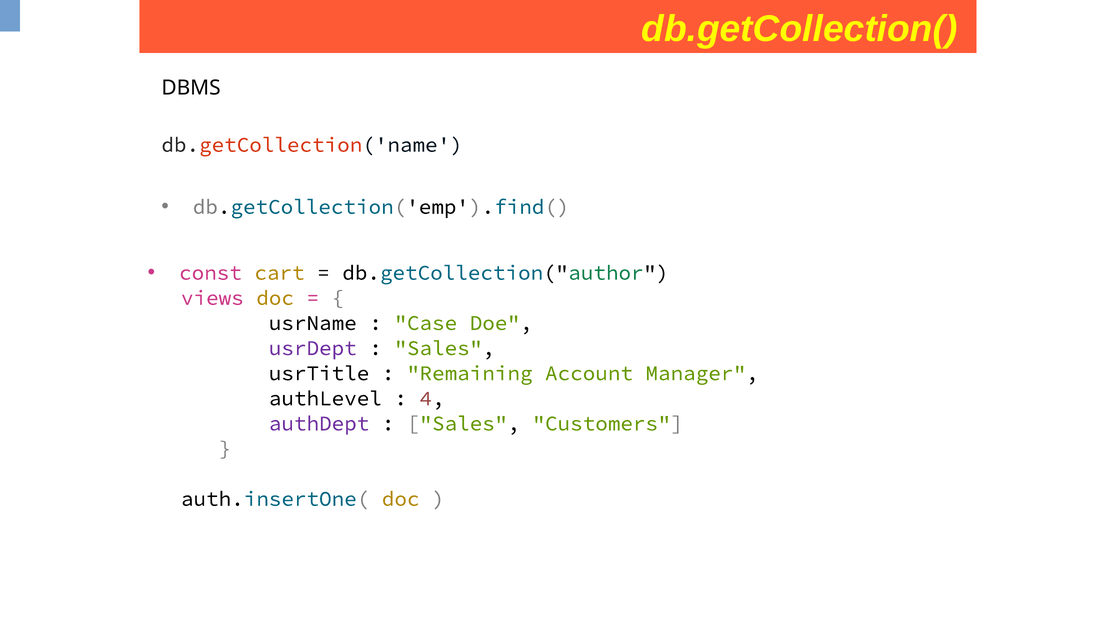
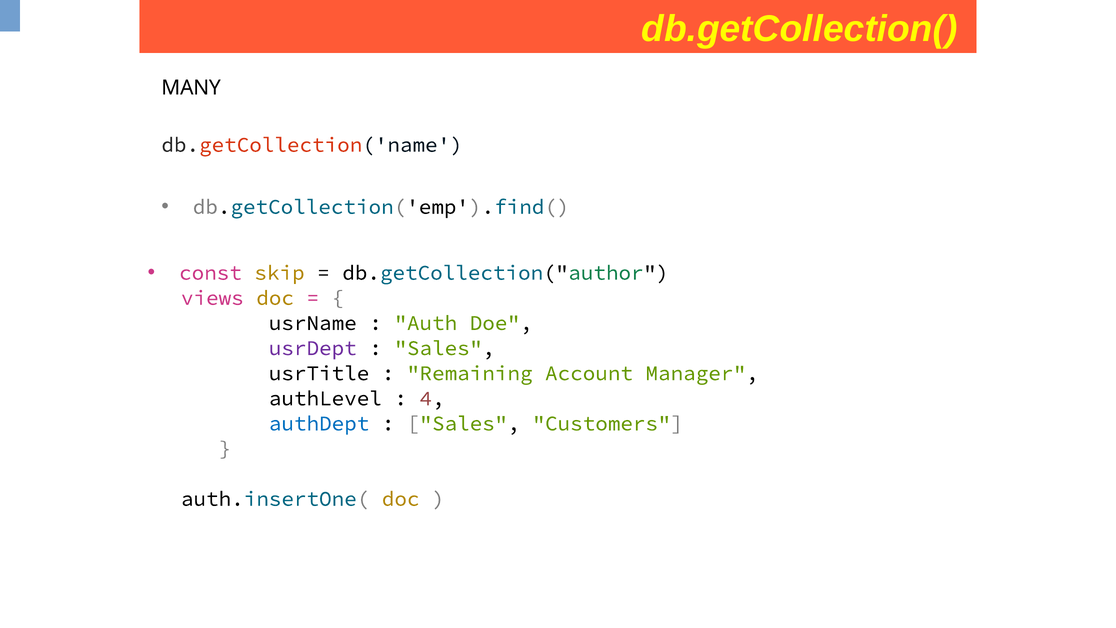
DBMS: DBMS -> MANY
cart: cart -> skip
Case: Case -> Auth
authDept colour: purple -> blue
